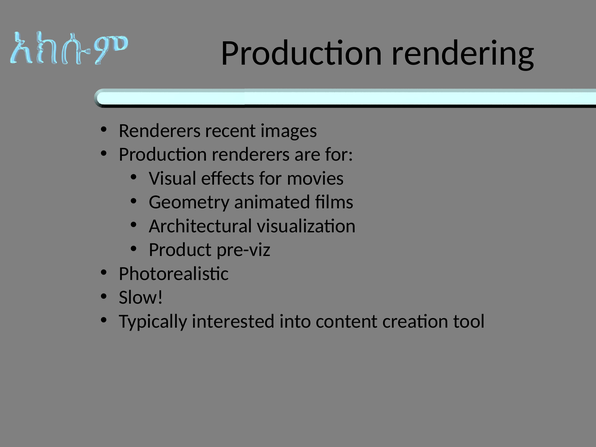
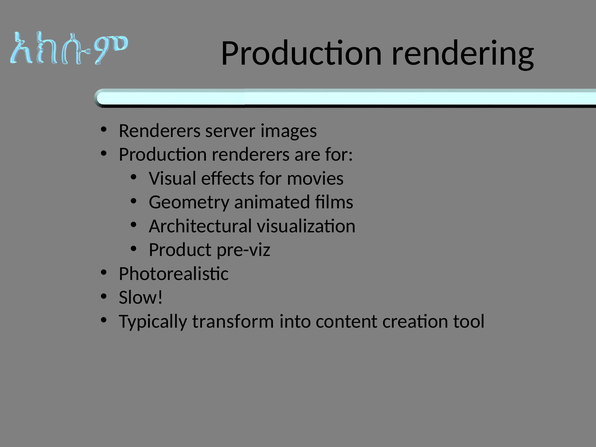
recent: recent -> server
interested: interested -> transform
